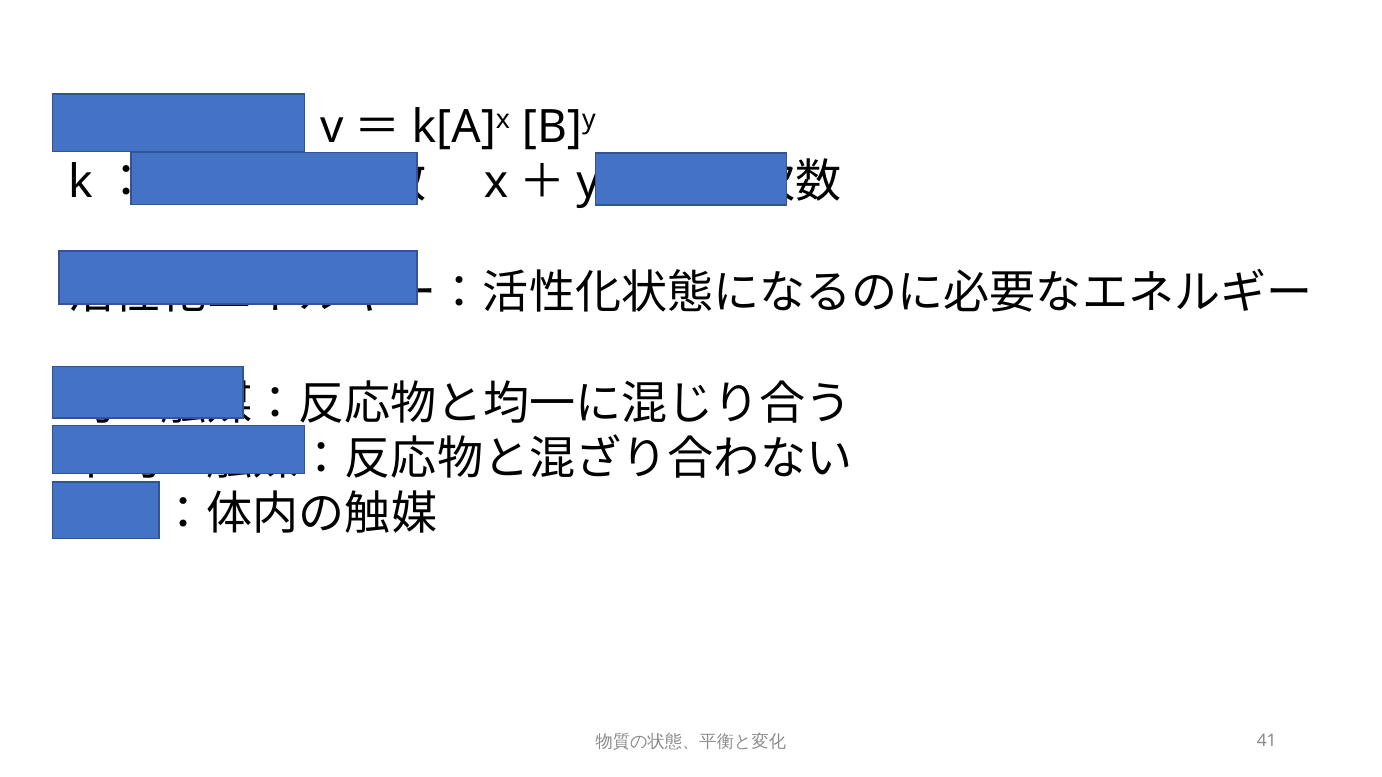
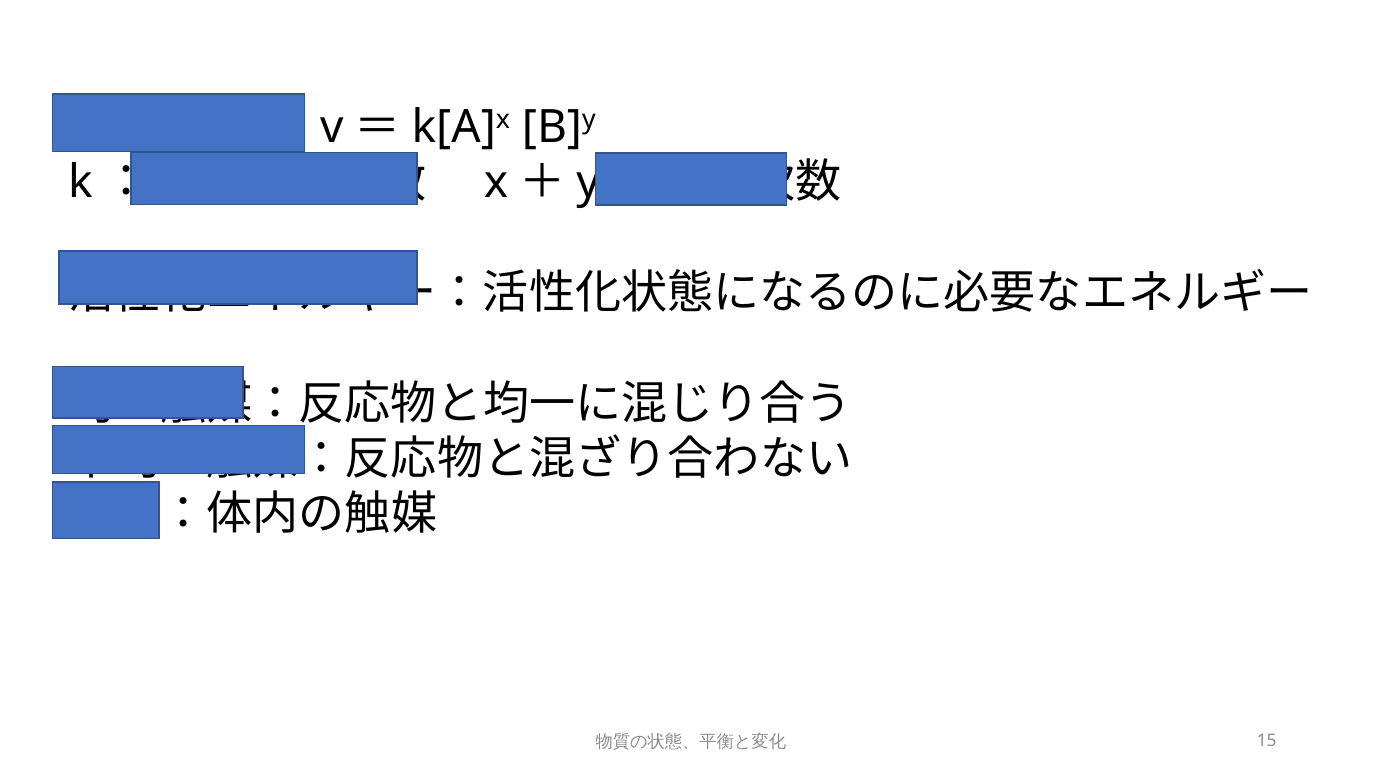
41: 41 -> 15
